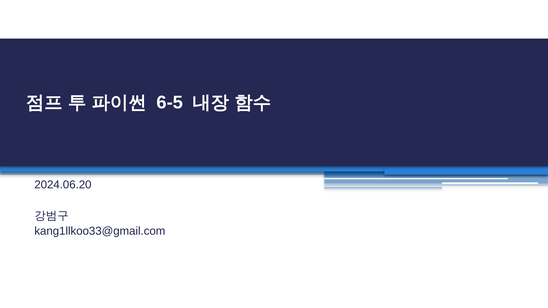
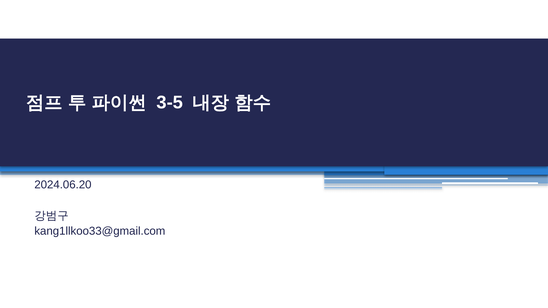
6-5: 6-5 -> 3-5
